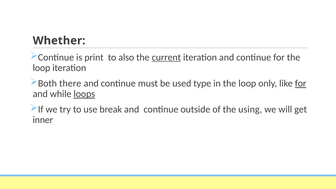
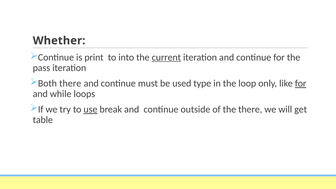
also: also -> into
loop at (41, 68): loop -> pass
loops underline: present -> none
use underline: none -> present
the using: using -> there
inner: inner -> table
